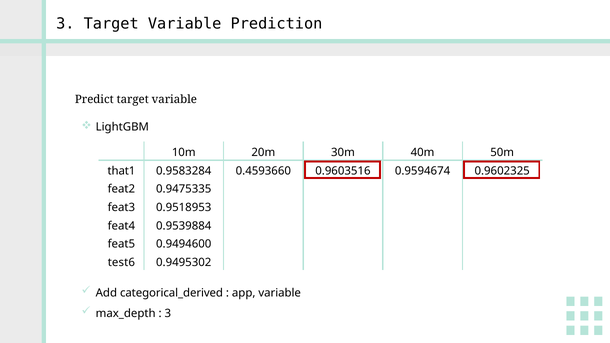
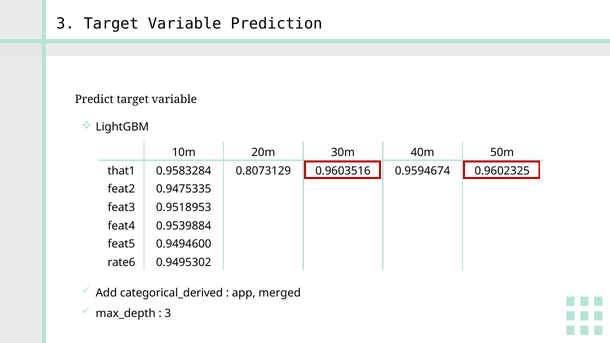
0.4593660: 0.4593660 -> 0.8073129
test6: test6 -> rate6
app variable: variable -> merged
